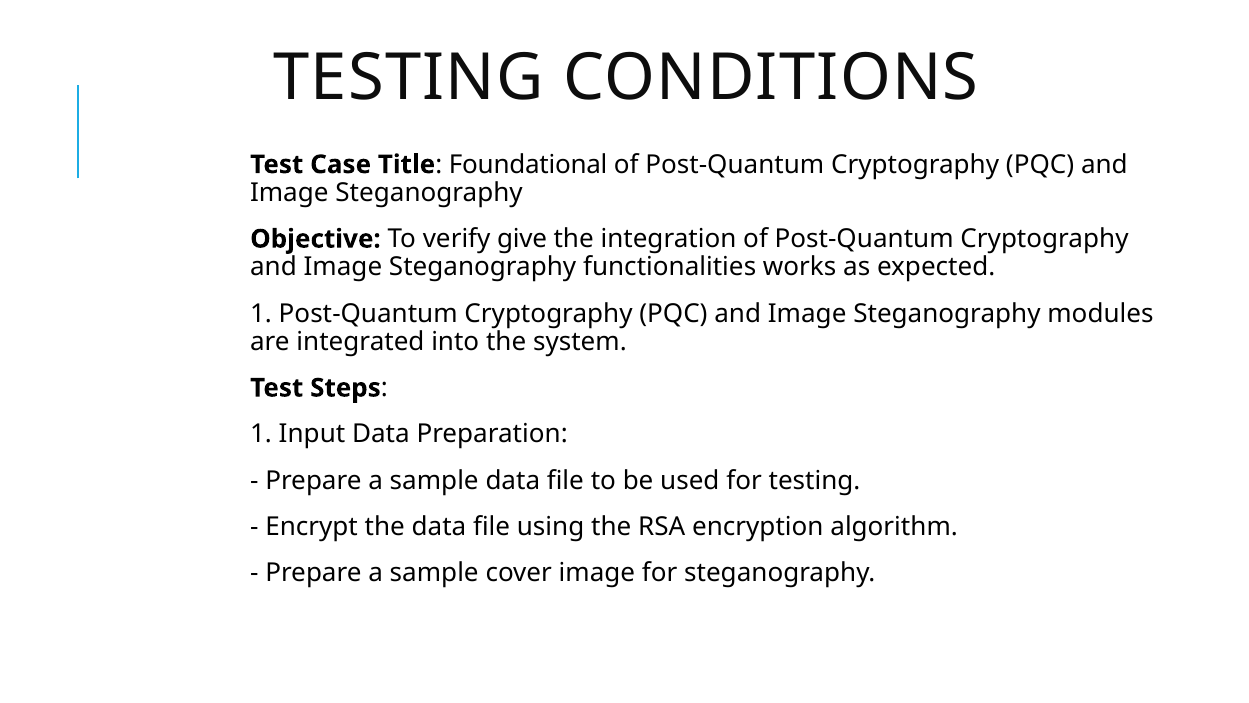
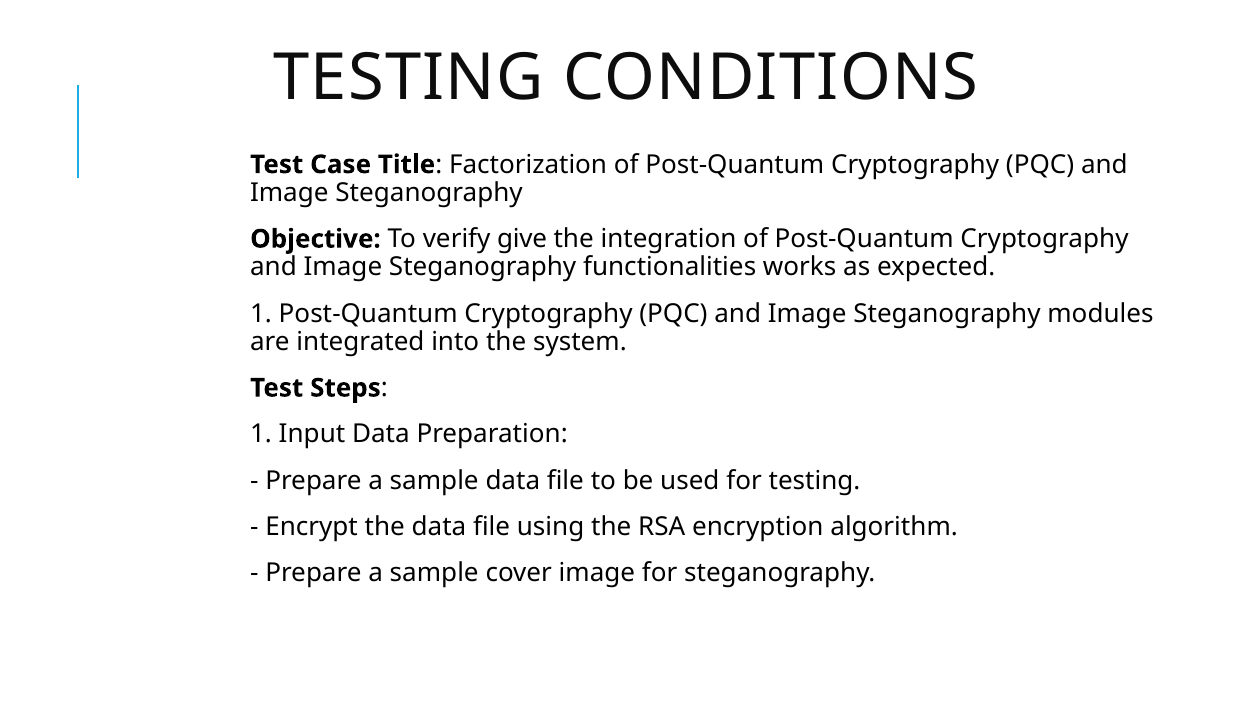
Foundational: Foundational -> Factorization
